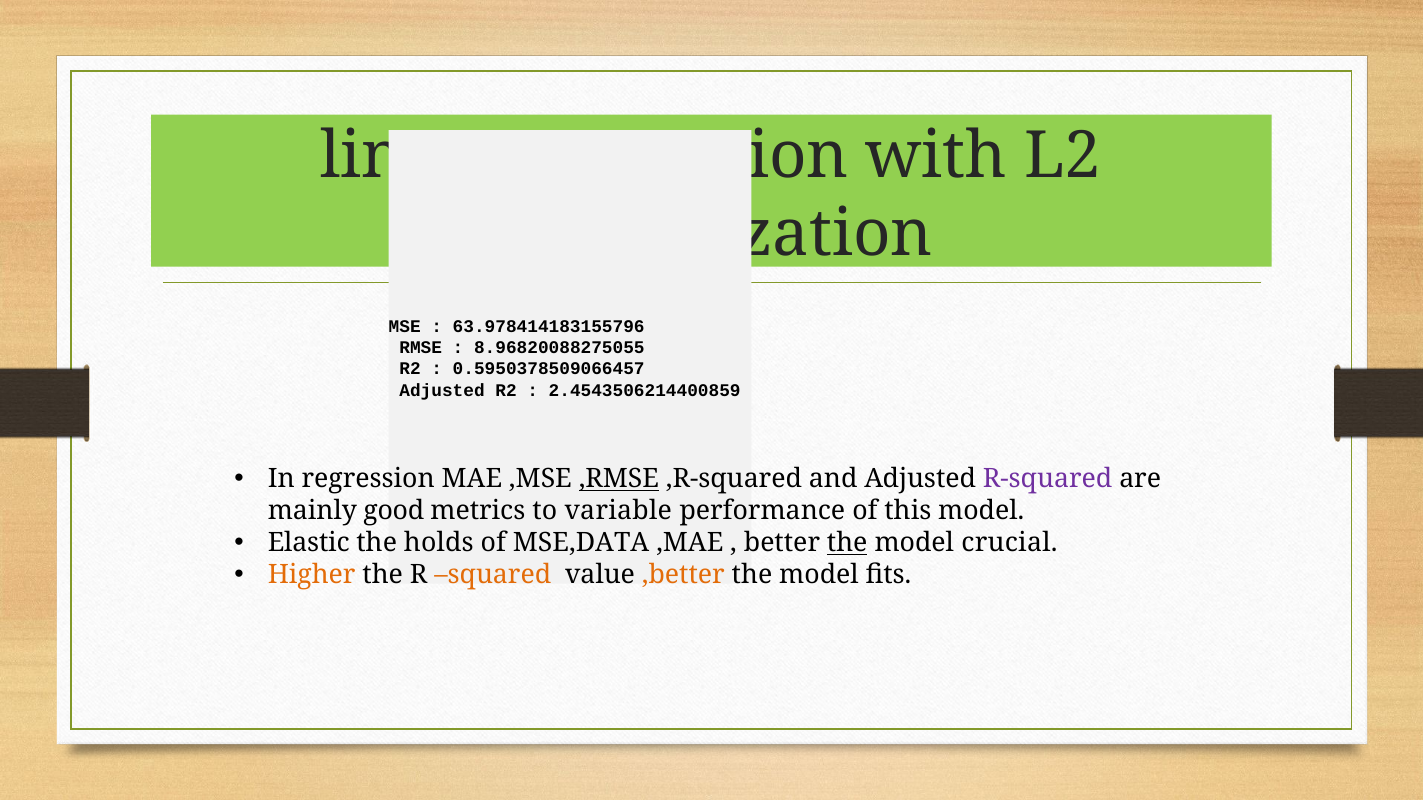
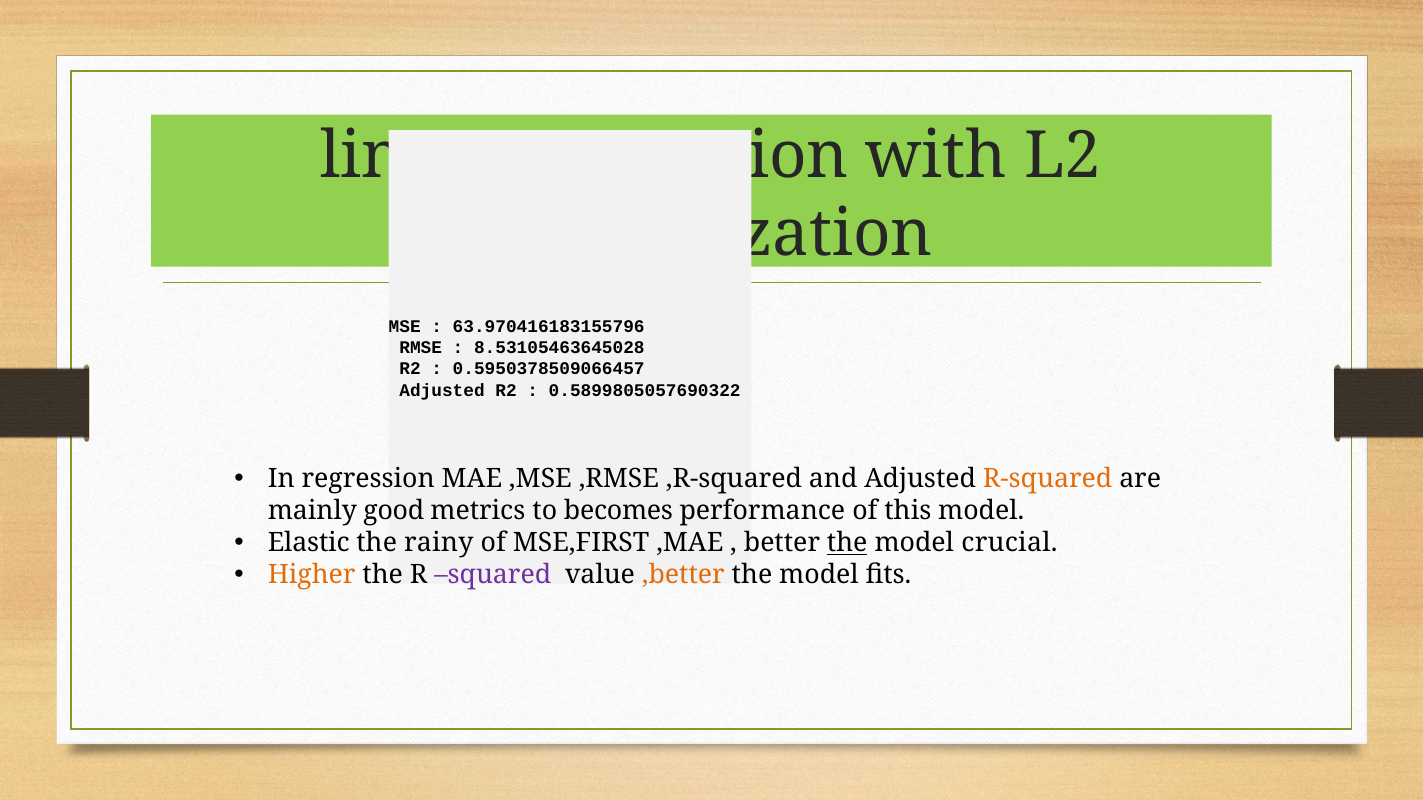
63.978414183155796: 63.978414183155796 -> 63.970416183155796
8.96820088275055: 8.96820088275055 -> 8.53105463645028
2.4543506214400859: 2.4543506214400859 -> 0.5899805057690322
,RMSE underline: present -> none
R-squared colour: purple -> orange
variable: variable -> becomes
holds: holds -> rainy
MSE,DATA: MSE,DATA -> MSE,FIRST
squared colour: orange -> purple
